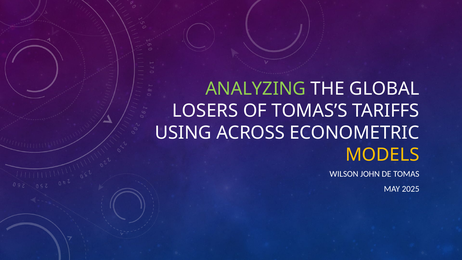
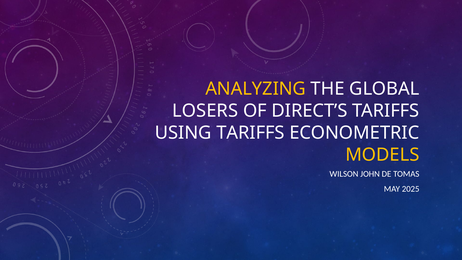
ANALYZING colour: light green -> yellow
TOMAS’S: TOMAS’S -> DIRECT’S
USING ACROSS: ACROSS -> TARIFFS
